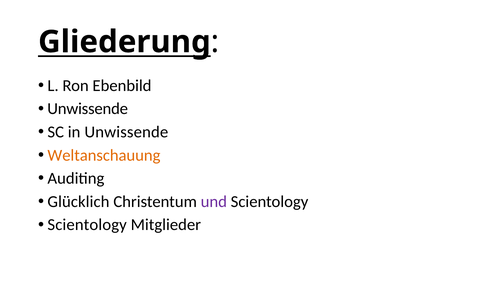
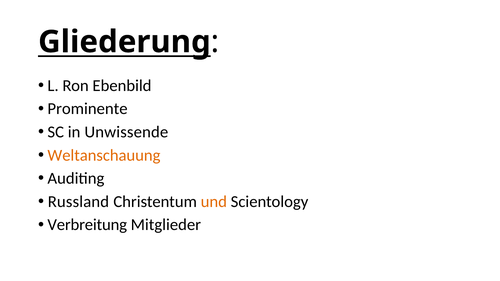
Unwissende at (88, 109): Unwissende -> Prominente
Glücklich: Glücklich -> Russland
und colour: purple -> orange
Scientology at (87, 225): Scientology -> Verbreitung
